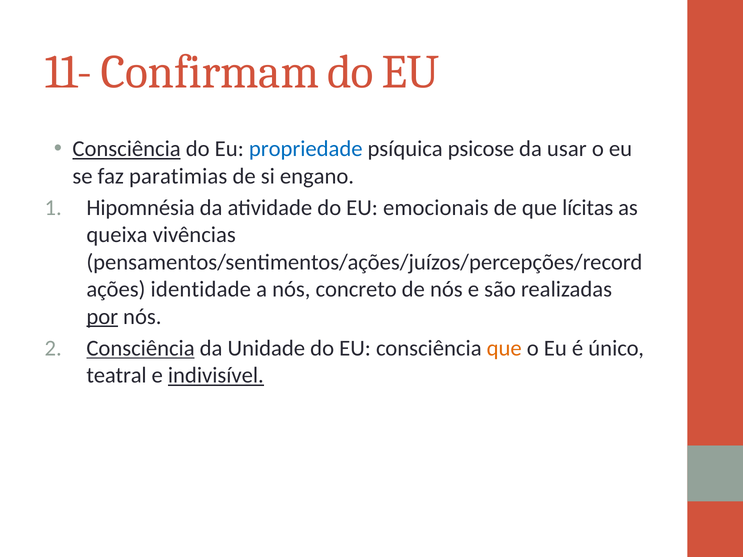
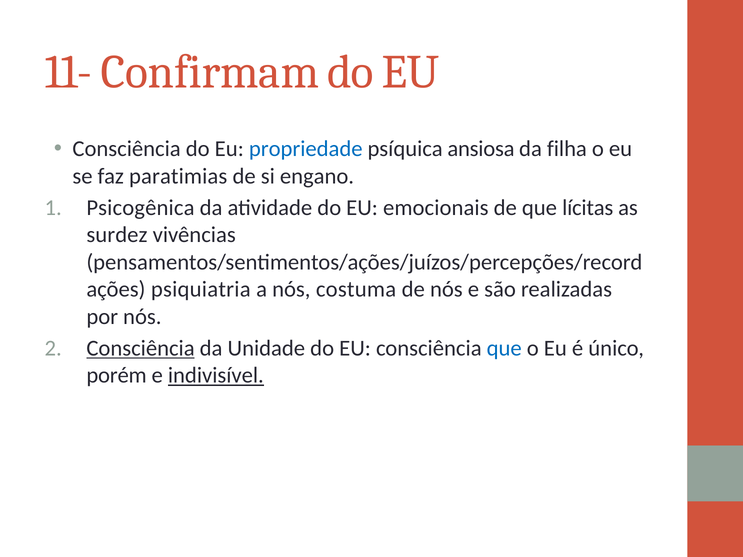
Consciência at (127, 149) underline: present -> none
psicose: psicose -> ansiosa
usar: usar -> filha
Hipomnésia: Hipomnésia -> Psicogênica
queixa: queixa -> surdez
identidade: identidade -> psiquiatria
concreto: concreto -> costuma
por underline: present -> none
que at (504, 348) colour: orange -> blue
teatral: teatral -> porém
